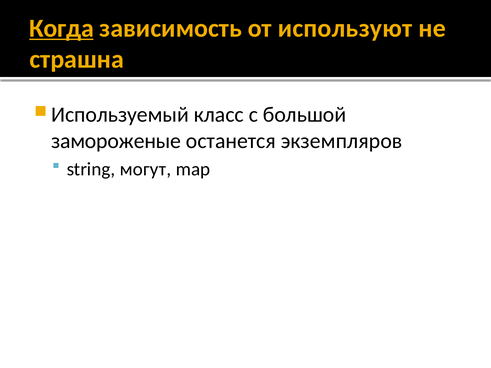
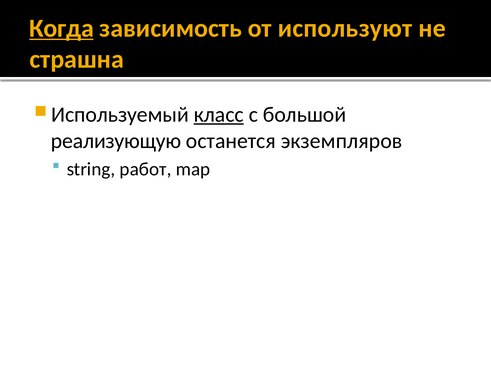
класс underline: none -> present
замороженые: замороженые -> реализующую
могут: могут -> работ
